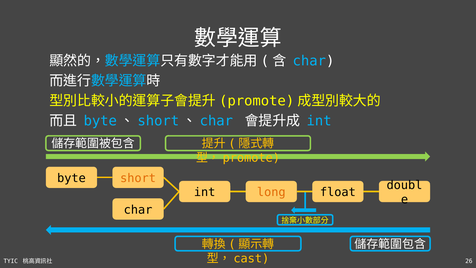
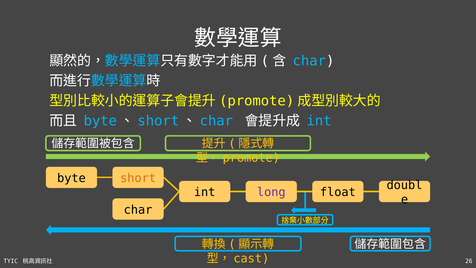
long colour: orange -> purple
